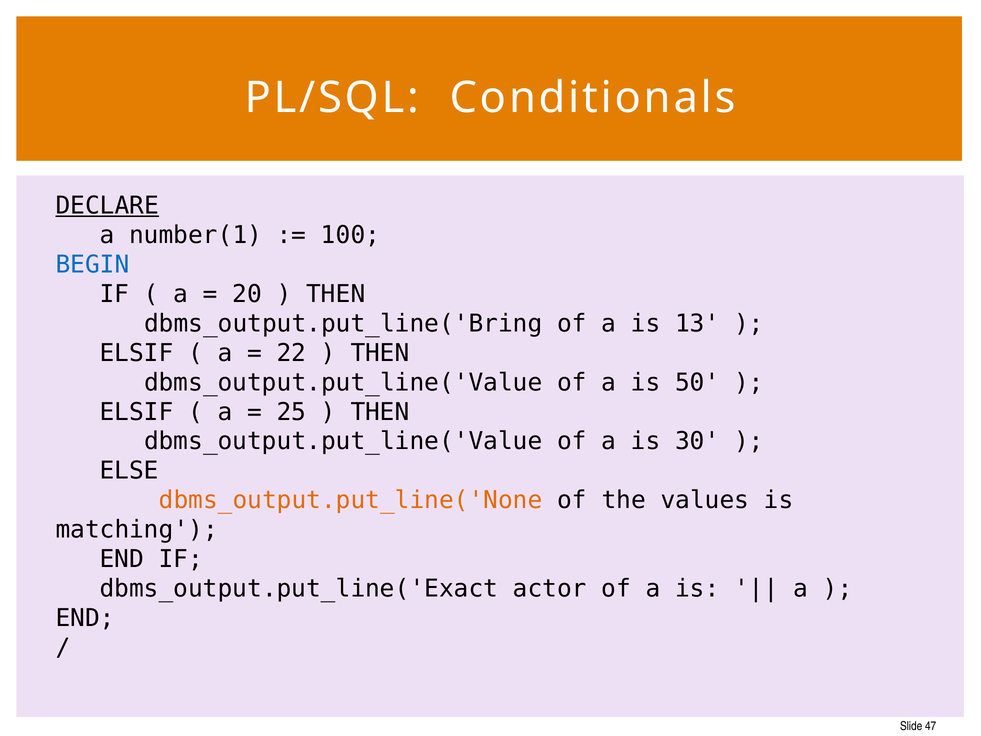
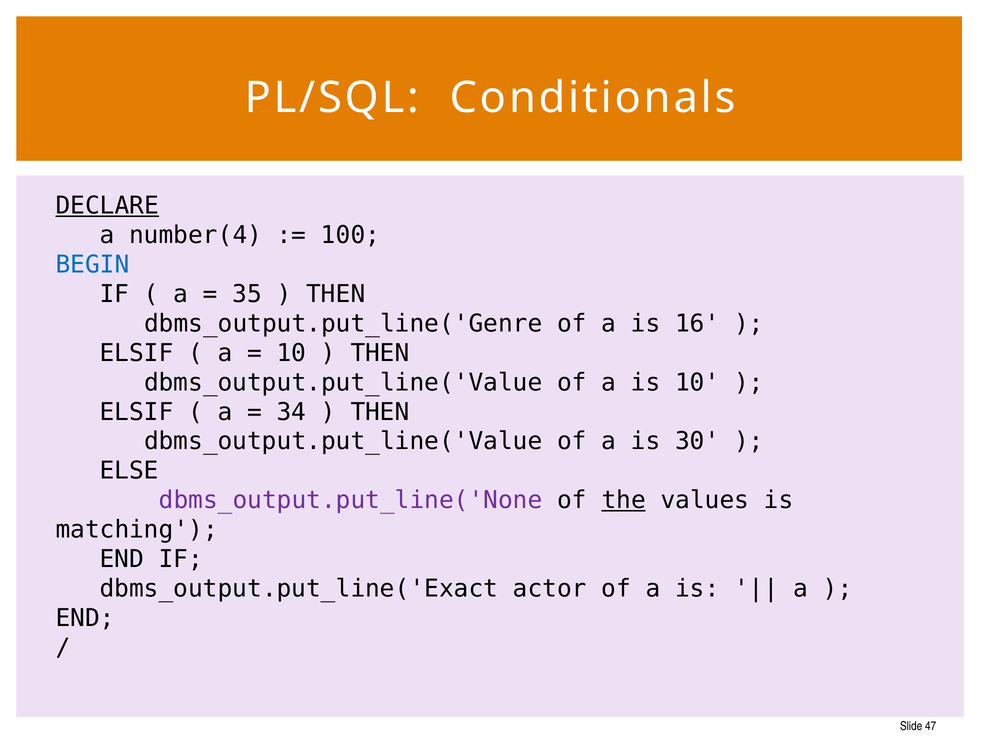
number(1: number(1 -> number(4
20: 20 -> 35
dbms_output.put_line('Bring: dbms_output.put_line('Bring -> dbms_output.put_line('Genre
13: 13 -> 16
22 at (291, 353): 22 -> 10
is 50: 50 -> 10
25: 25 -> 34
dbms_output.put_line('None colour: orange -> purple
the underline: none -> present
